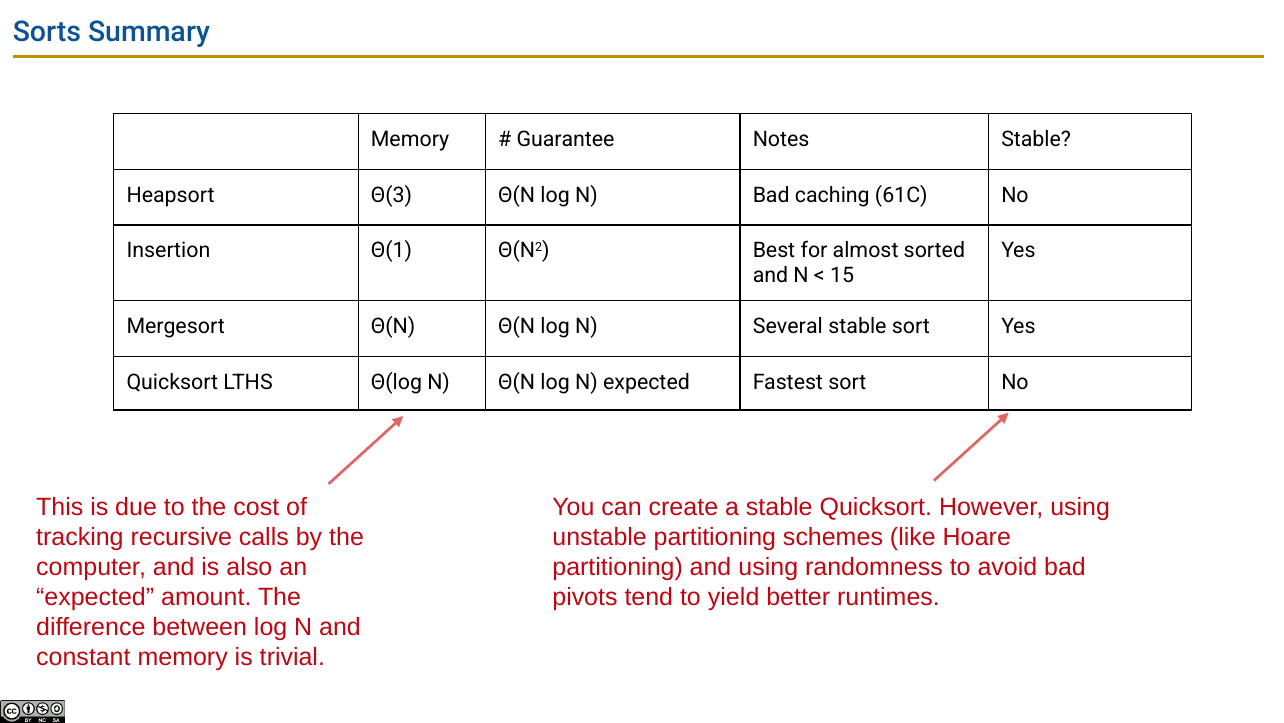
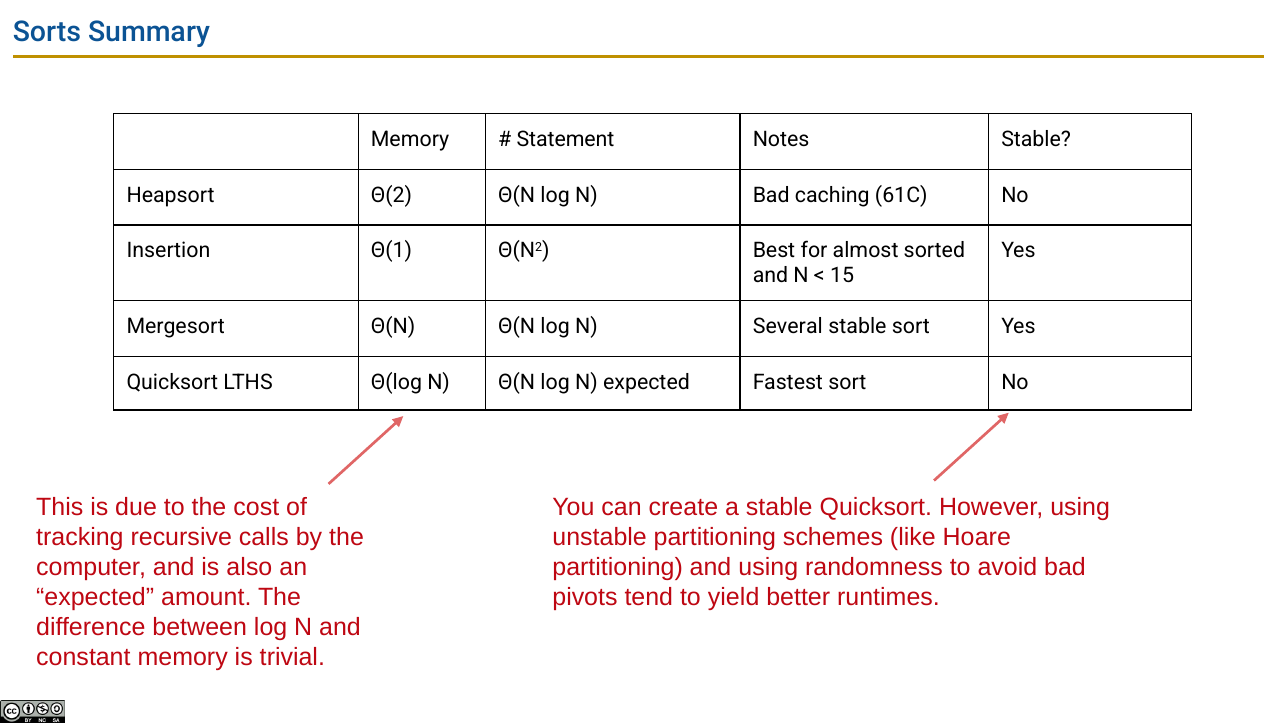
Guarantee: Guarantee -> Statement
Θ(3: Θ(3 -> Θ(2
